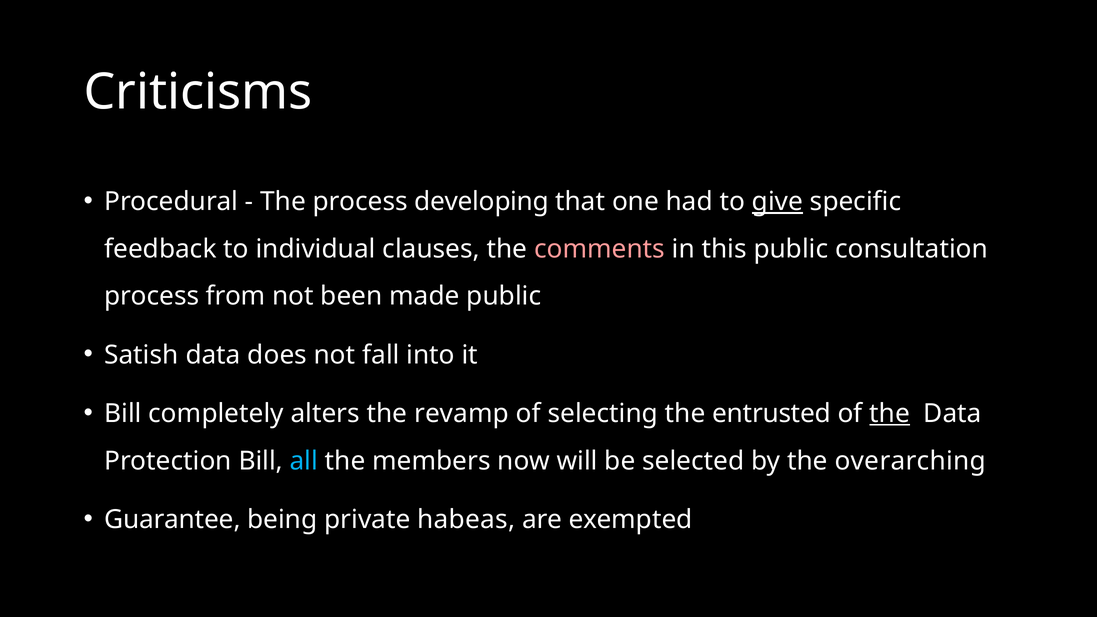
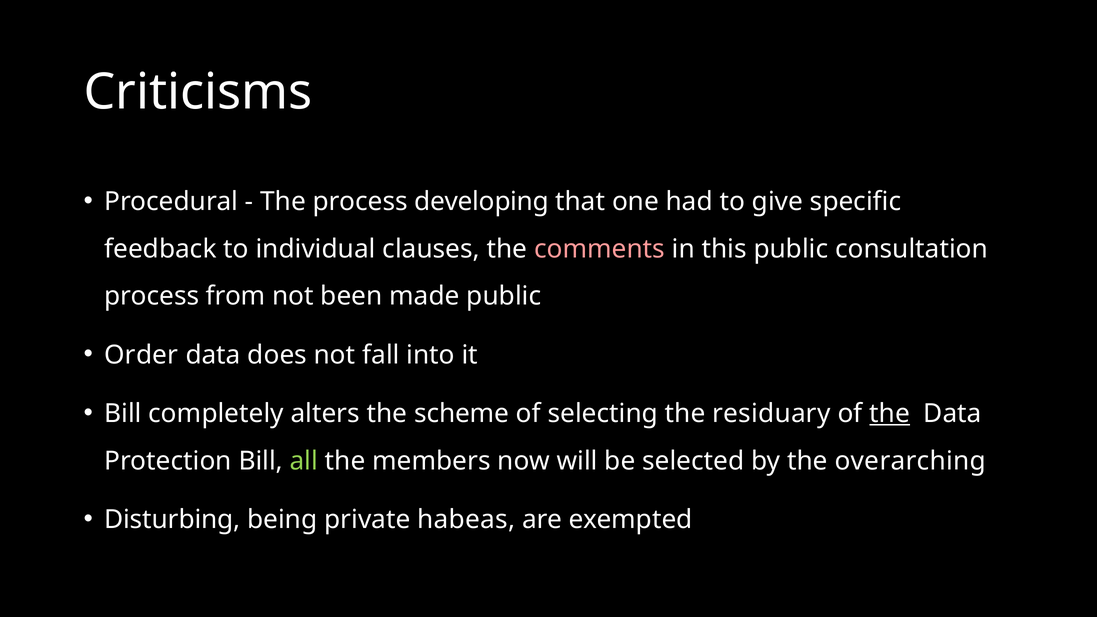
give underline: present -> none
Satish: Satish -> Order
revamp: revamp -> scheme
entrusted: entrusted -> residuary
all colour: light blue -> light green
Guarantee: Guarantee -> Disturbing
